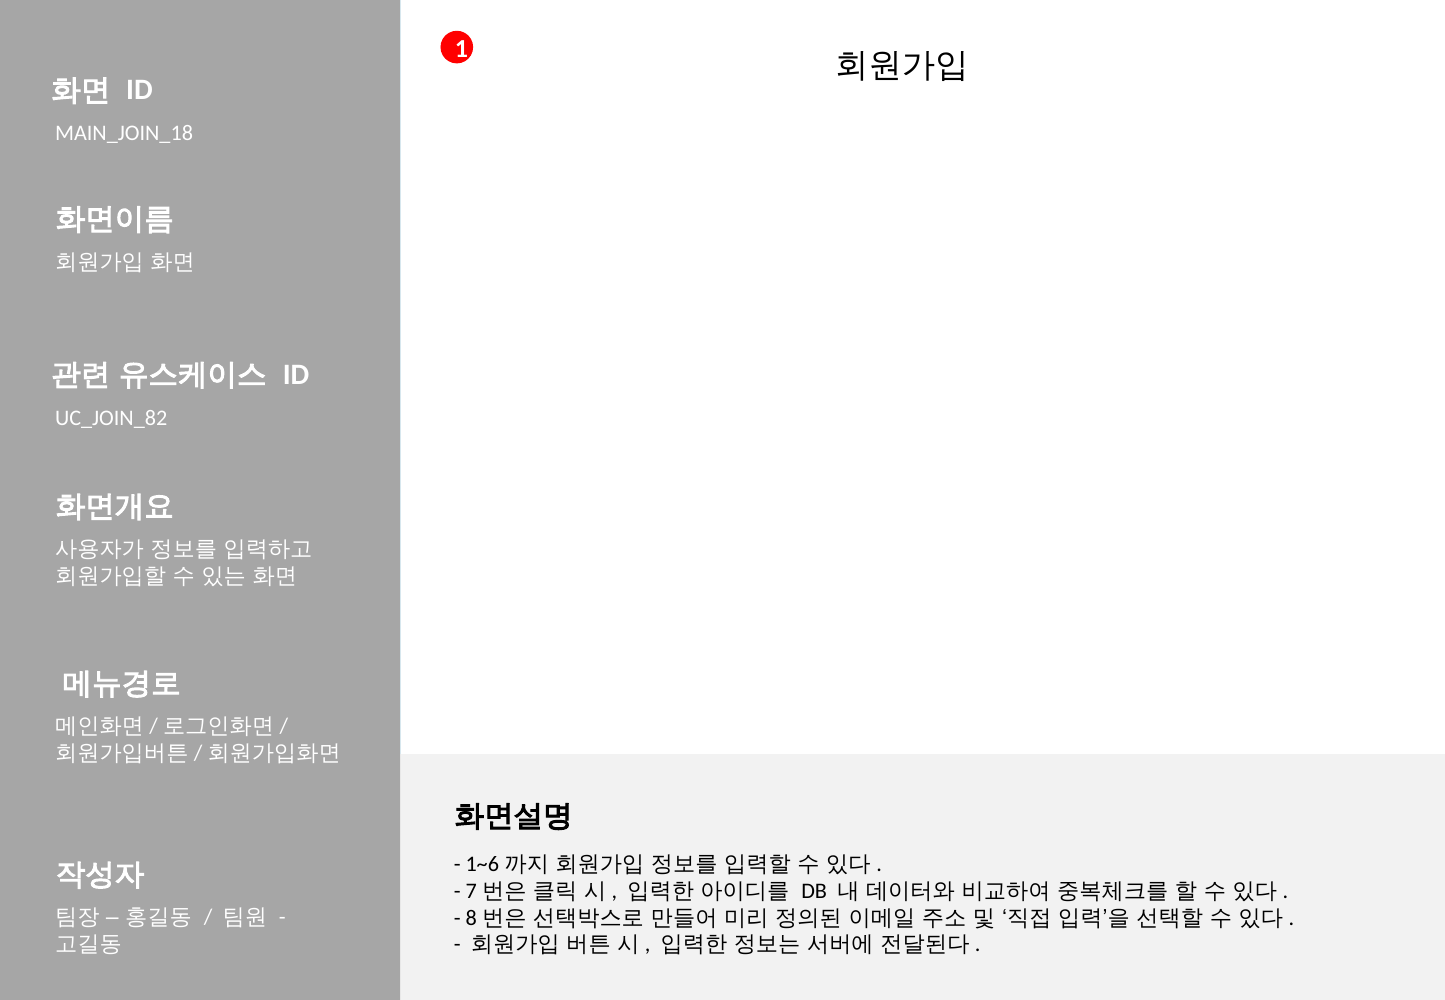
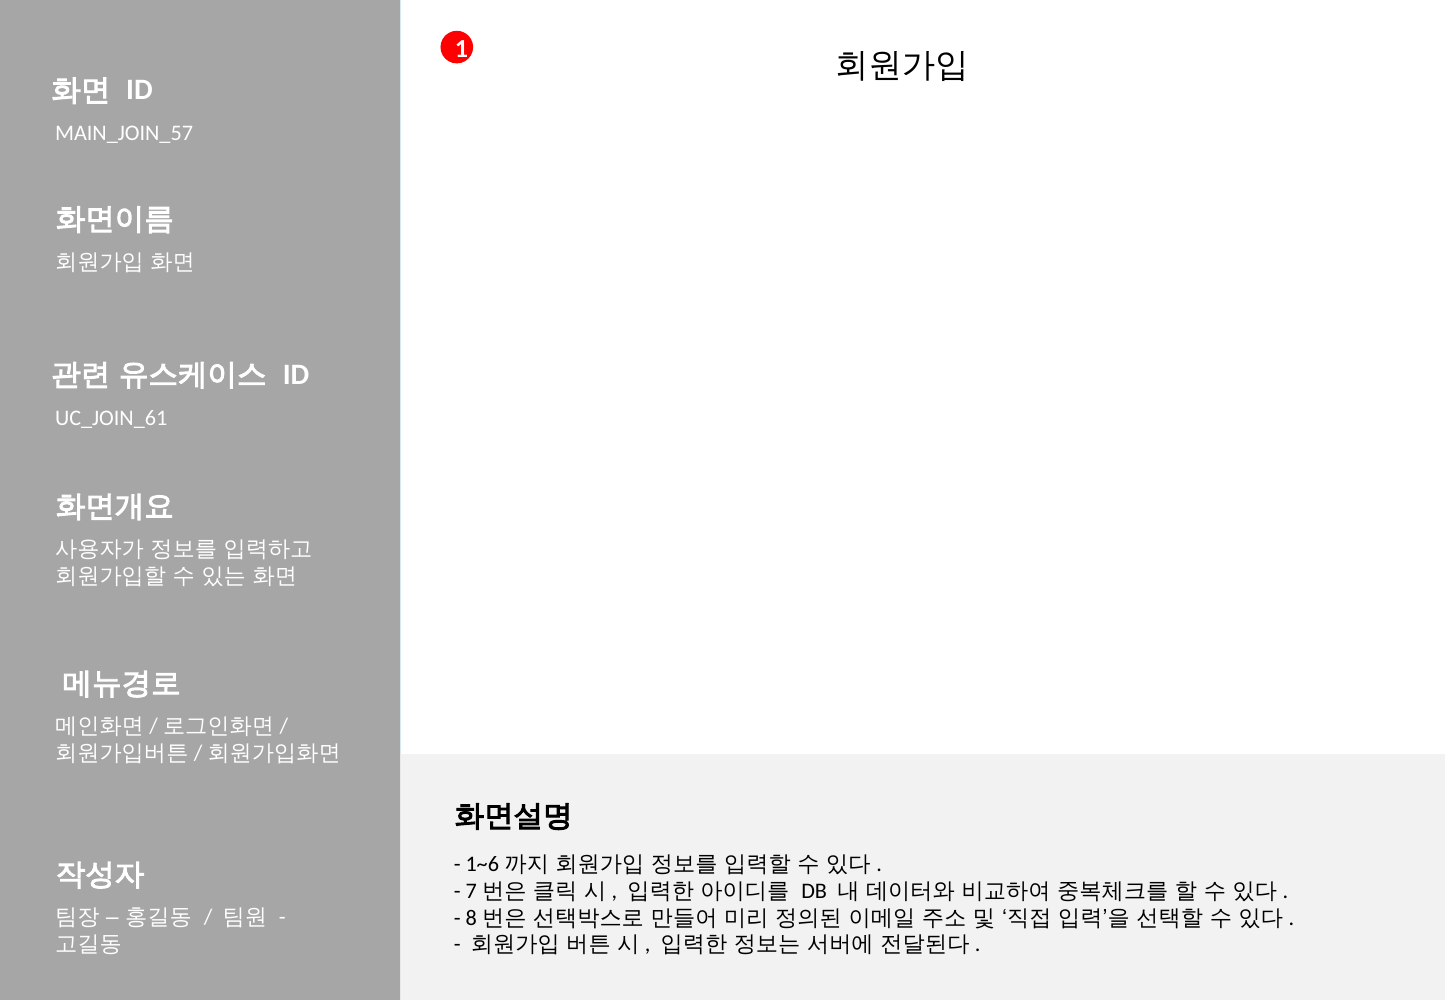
MAIN_JOIN_18: MAIN_JOIN_18 -> MAIN_JOIN_57
UC_JOIN_82: UC_JOIN_82 -> UC_JOIN_61
